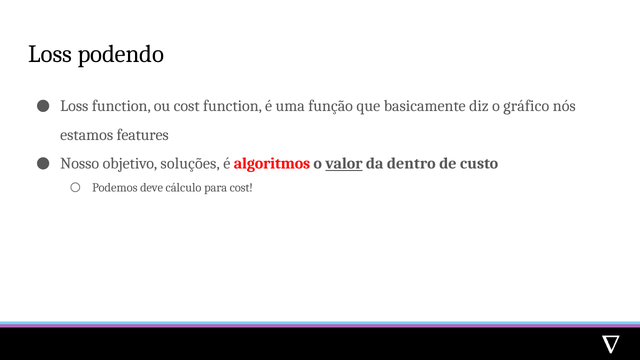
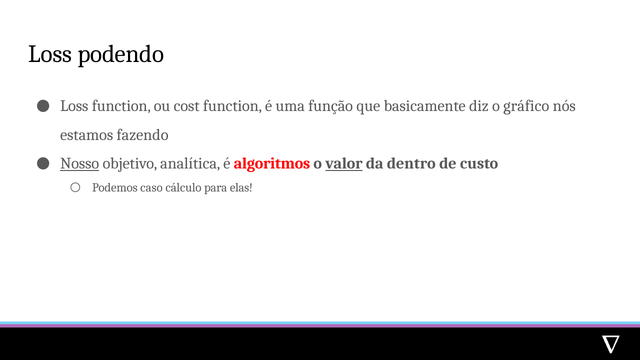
features: features -> fazendo
Nosso underline: none -> present
soluções: soluções -> analítica
deve: deve -> caso
para cost: cost -> elas
